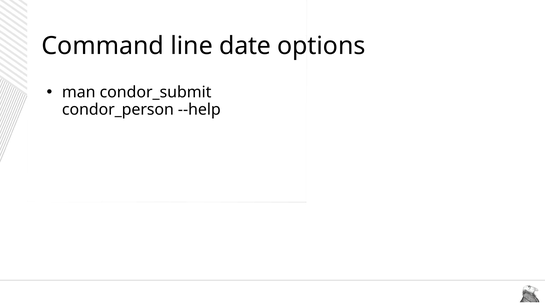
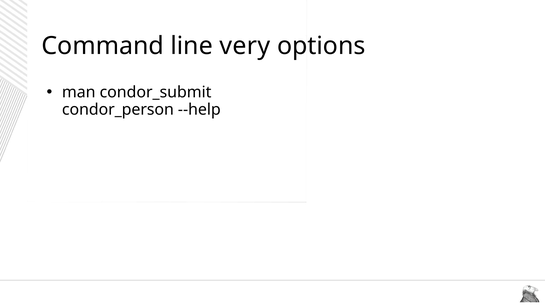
date: date -> very
